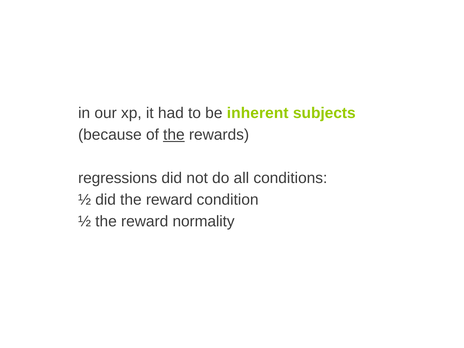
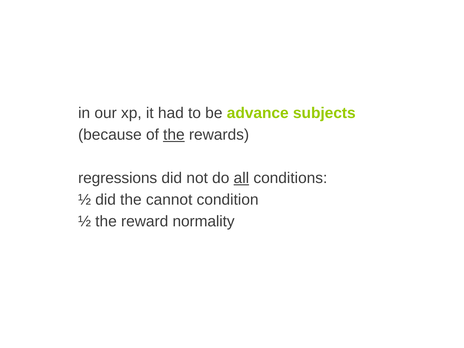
inherent: inherent -> advance
all underline: none -> present
did the reward: reward -> cannot
